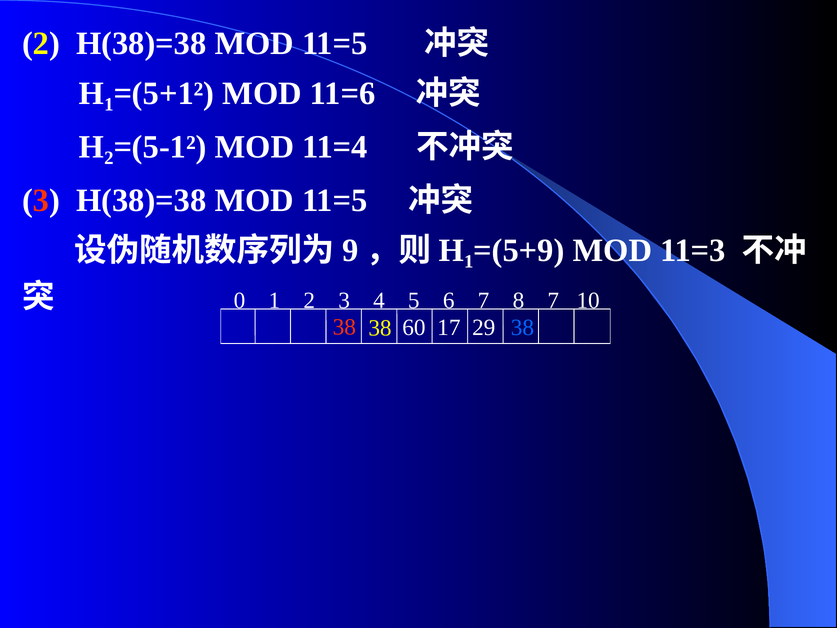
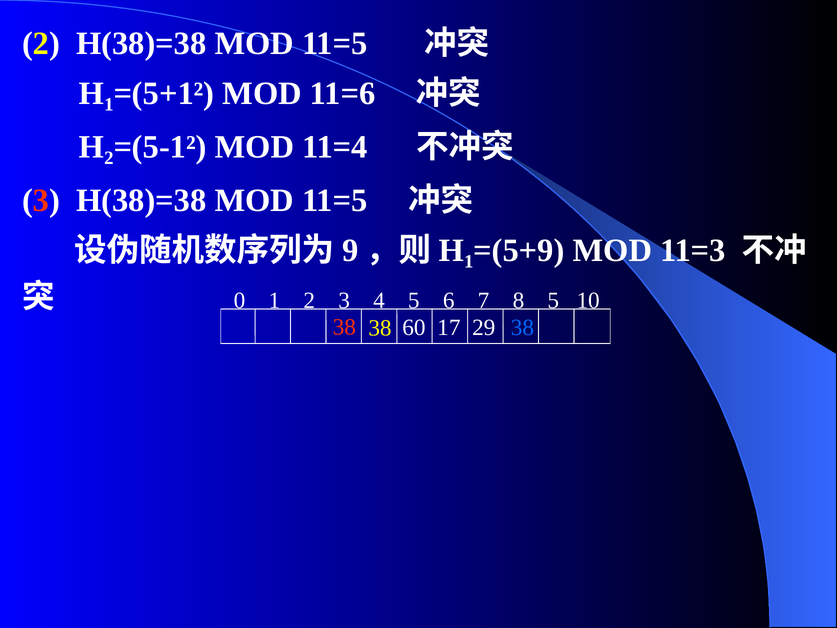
8 7: 7 -> 5
